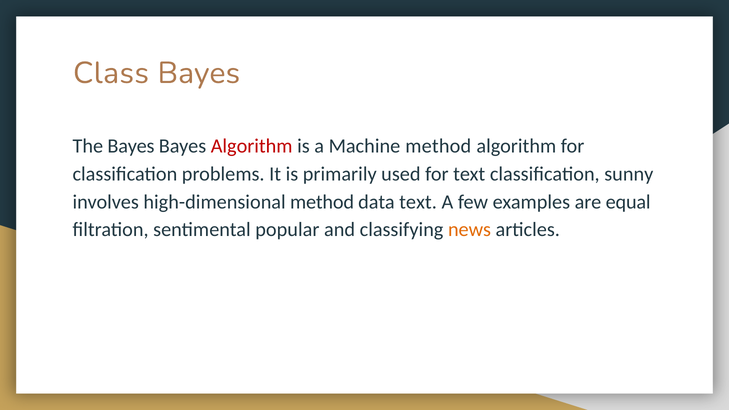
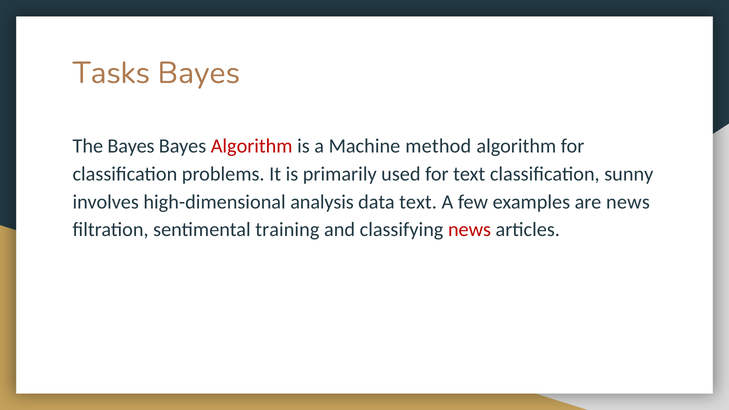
Class: Class -> Tasks
high-dimensional method: method -> analysis
are equal: equal -> news
popular: popular -> training
news at (470, 230) colour: orange -> red
